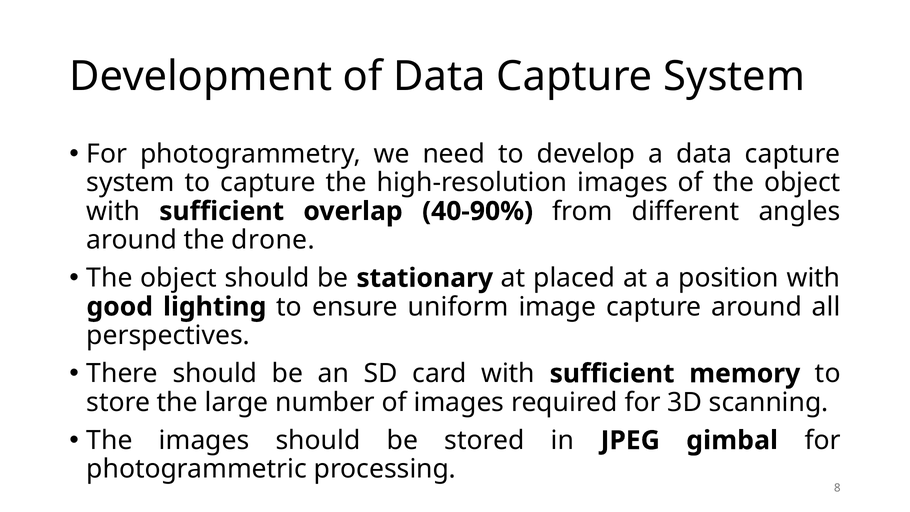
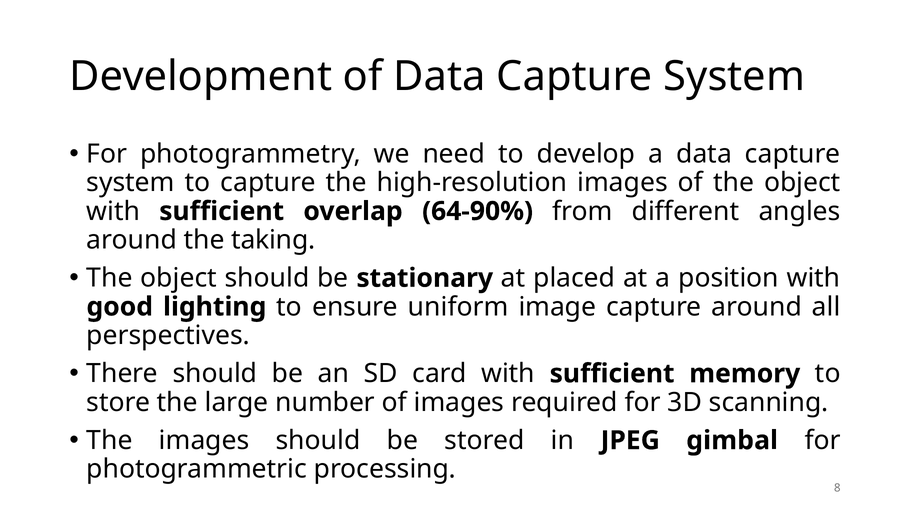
40-90%: 40-90% -> 64-90%
drone: drone -> taking
